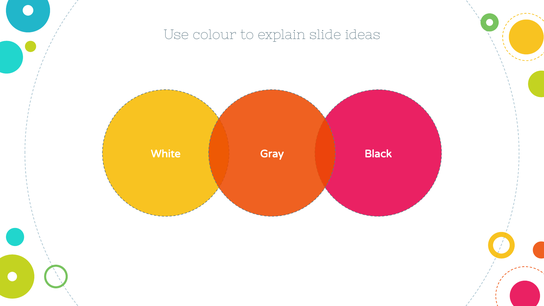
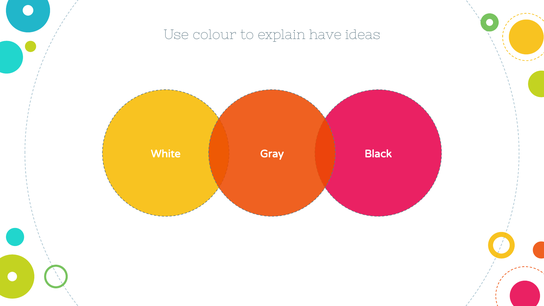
slide: slide -> have
